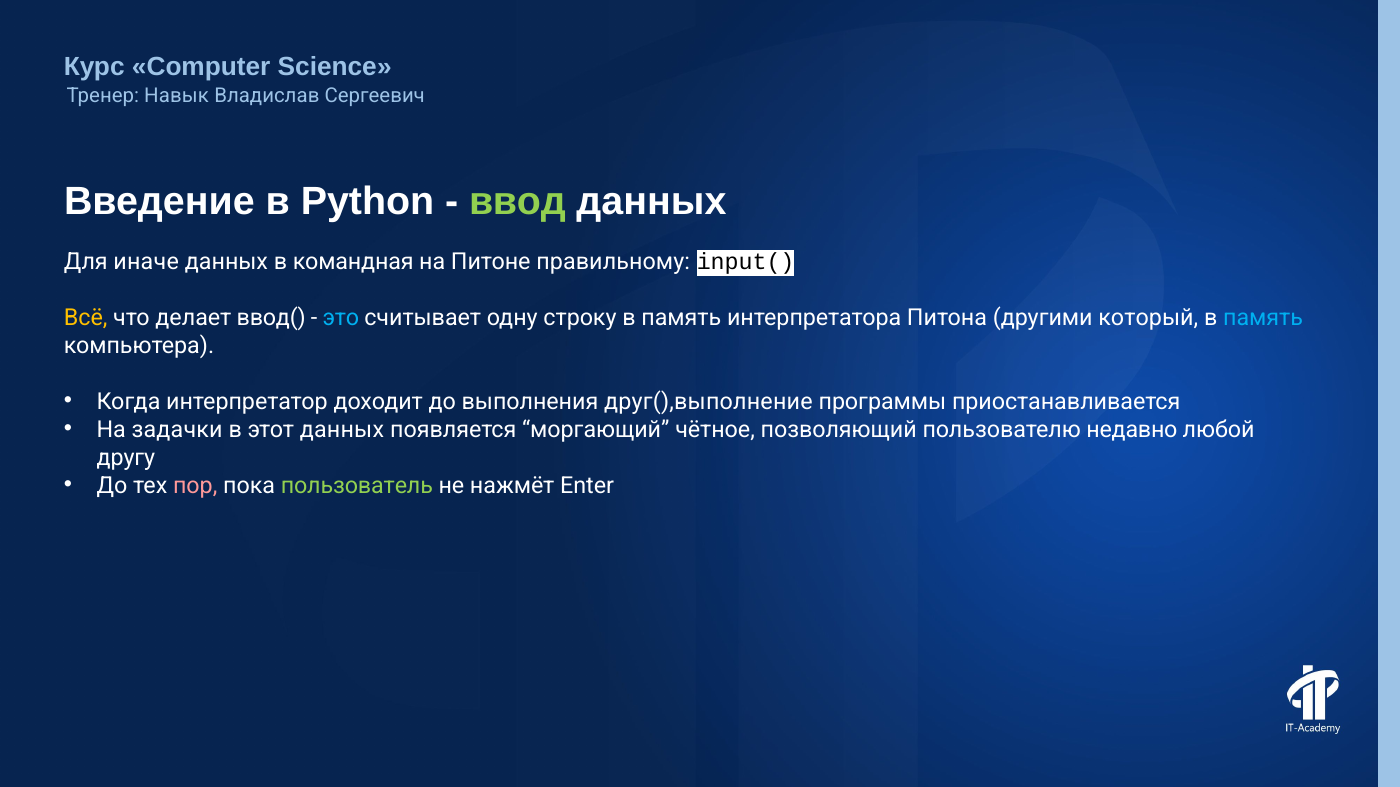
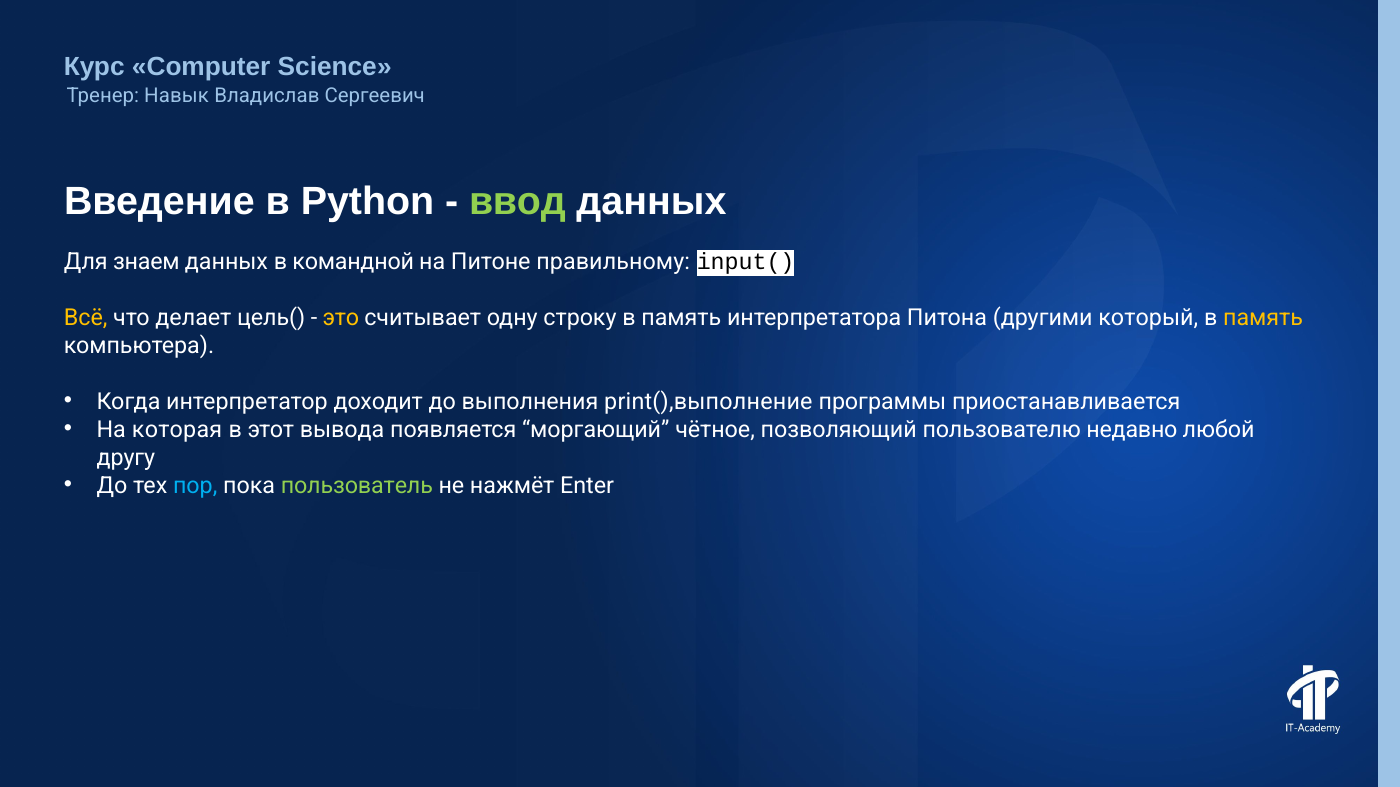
иначе: иначе -> знаем
командная: командная -> командной
ввод(: ввод( -> цель(
это colour: light blue -> yellow
память at (1263, 318) colour: light blue -> yellow
друг(),выполнение: друг(),выполнение -> print(),выполнение
задачки: задачки -> которая
этот данных: данных -> вывода
пор colour: pink -> light blue
